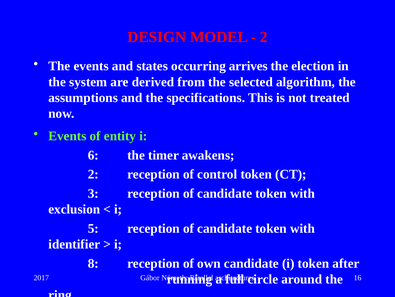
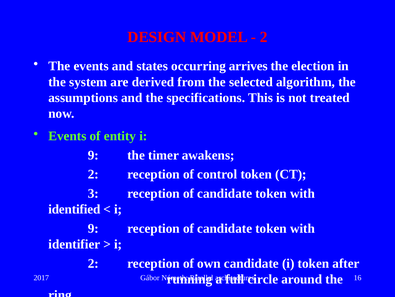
6 at (93, 155): 6 -> 9
exclusion: exclusion -> identified
5 at (93, 228): 5 -> 9
8 at (93, 263): 8 -> 2
